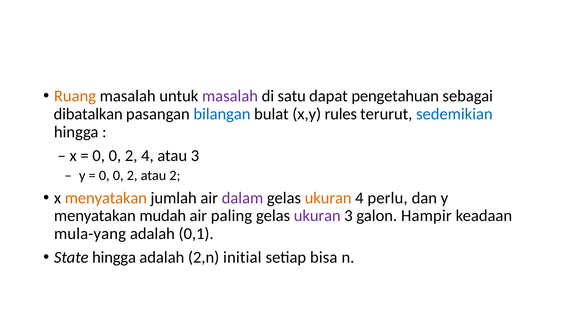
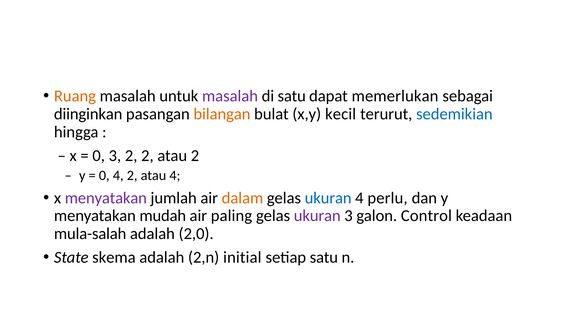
pengetahuan: pengetahuan -> memerlukan
dibatalkan: dibatalkan -> diinginkan
bilangan colour: blue -> orange
rules: rules -> kecil
0 at (115, 156): 0 -> 3
2 4: 4 -> 2
atau 3: 3 -> 2
0 at (118, 175): 0 -> 4
atau 2: 2 -> 4
menyatakan at (106, 198) colour: orange -> purple
dalam colour: purple -> orange
ukuran at (328, 198) colour: orange -> blue
Hampir: Hampir -> Control
mula-yang: mula-yang -> mula-salah
0,1: 0,1 -> 2,0
State hingga: hingga -> skema
setiap bisa: bisa -> satu
